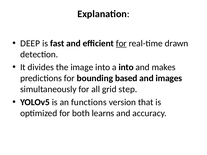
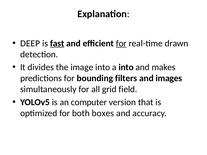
fast underline: none -> present
based: based -> filters
step: step -> field
functions: functions -> computer
learns: learns -> boxes
